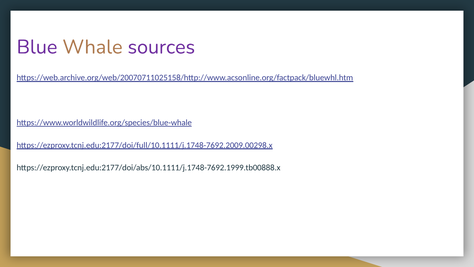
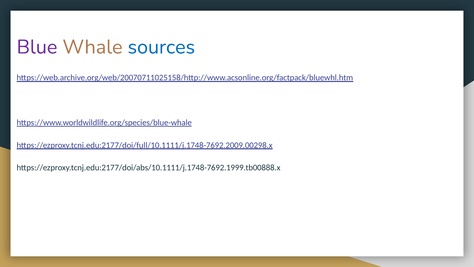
sources colour: purple -> blue
